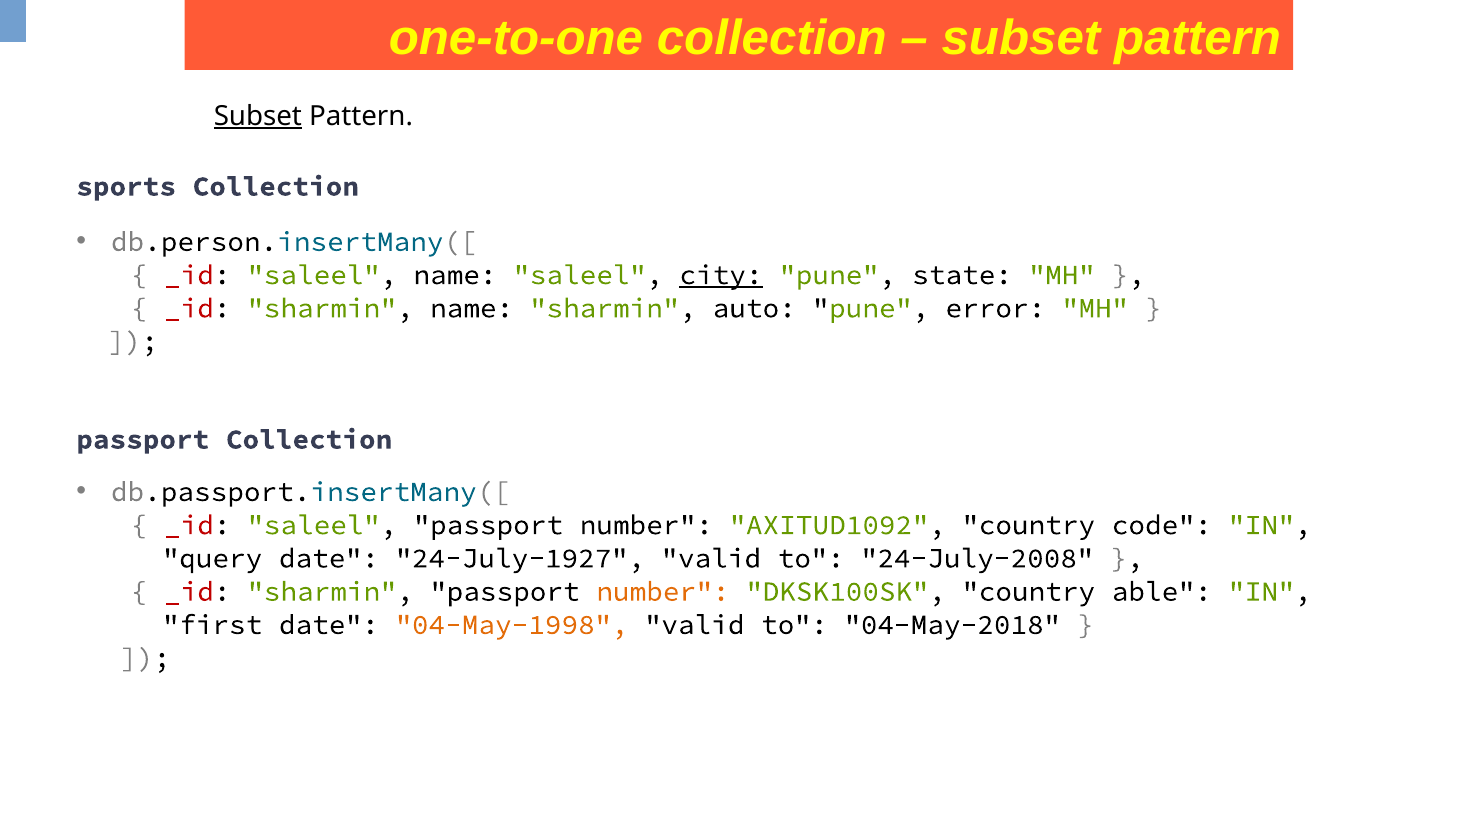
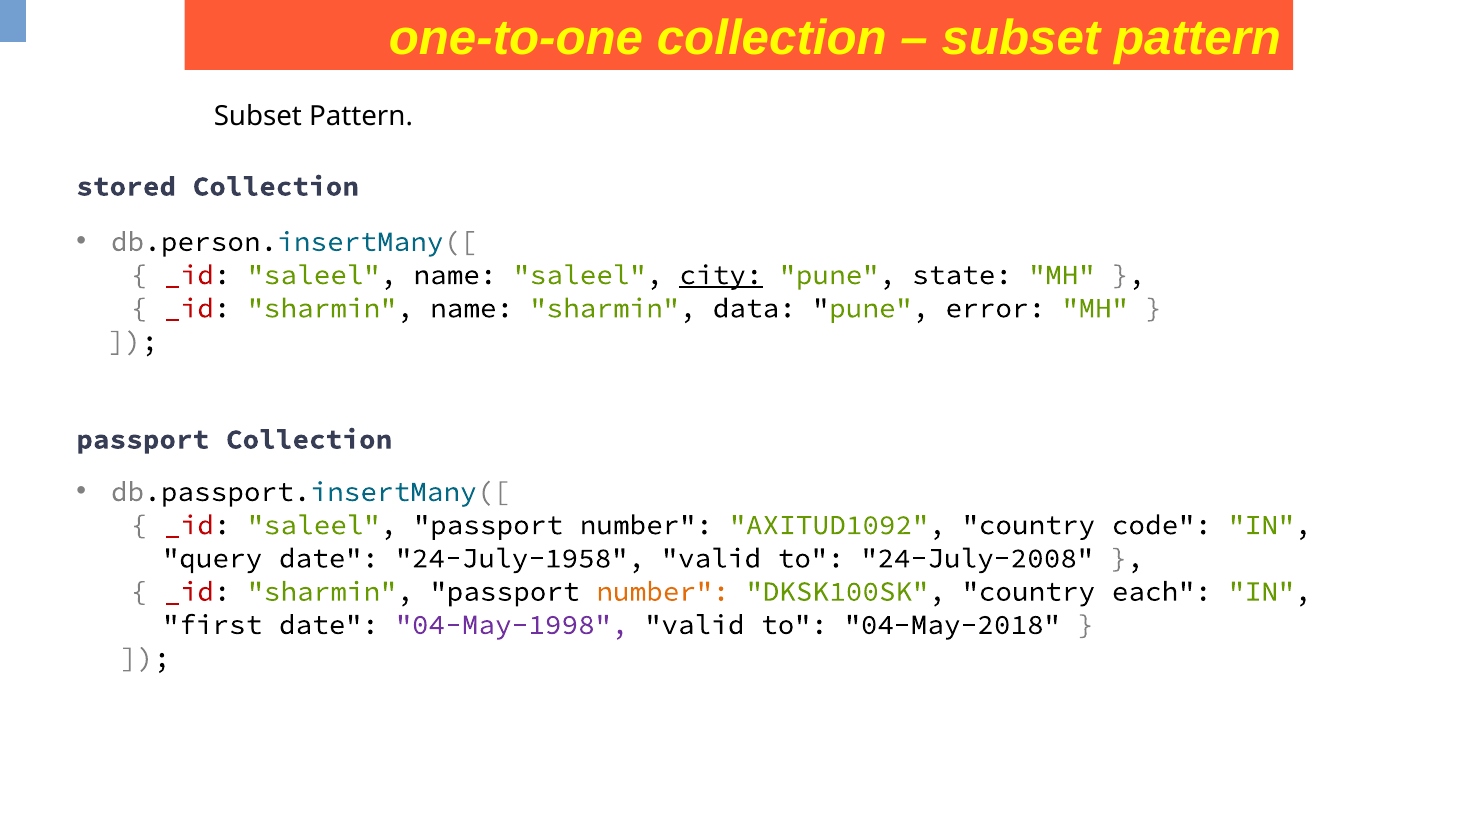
Subset at (258, 116) underline: present -> none
sports: sports -> stored
auto: auto -> data
24-July-1927: 24-July-1927 -> 24-July-1958
able: able -> each
04-May-1998 colour: orange -> purple
